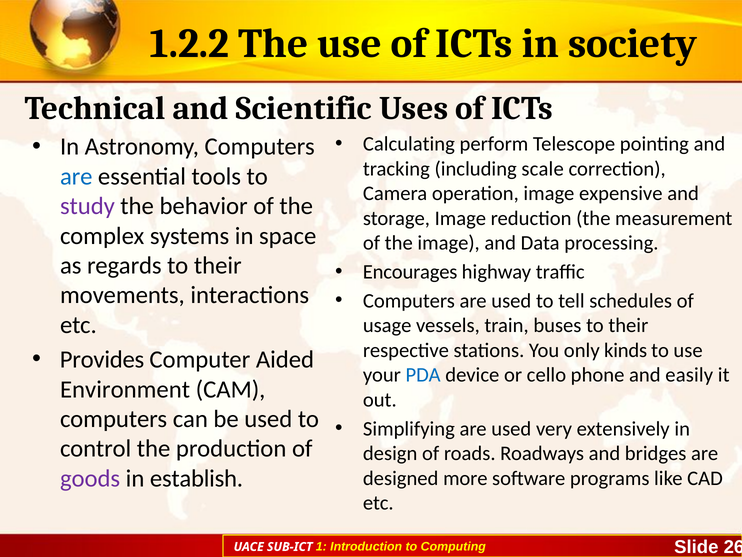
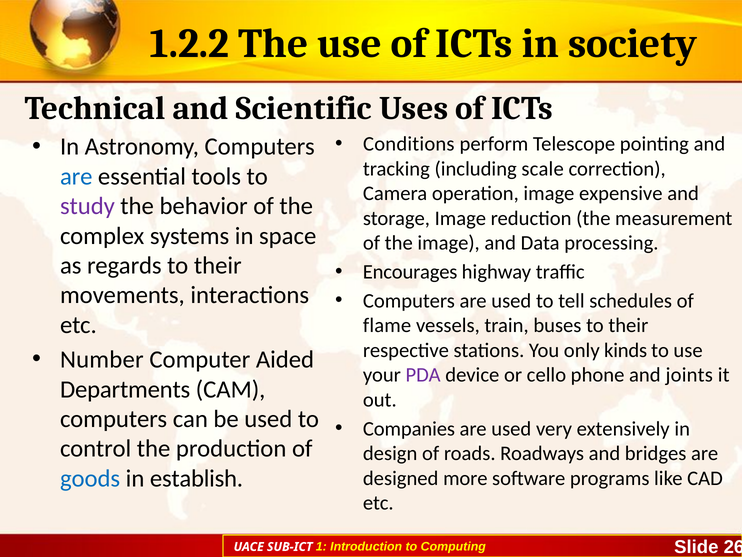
Calculating: Calculating -> Conditions
usage: usage -> flame
Provides: Provides -> Number
PDA colour: blue -> purple
easily: easily -> joints
Environment: Environment -> Departments
Simplifying: Simplifying -> Companies
goods colour: purple -> blue
